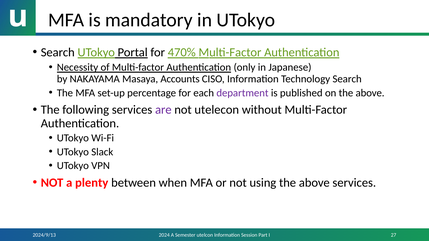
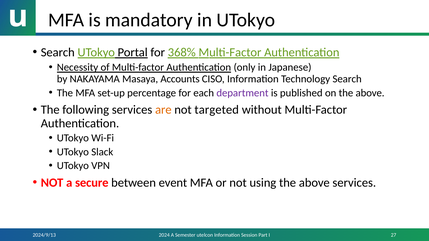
470%: 470% -> 368%
are colour: purple -> orange
utelecon: utelecon -> targeted
plenty: plenty -> secure
when: when -> event
